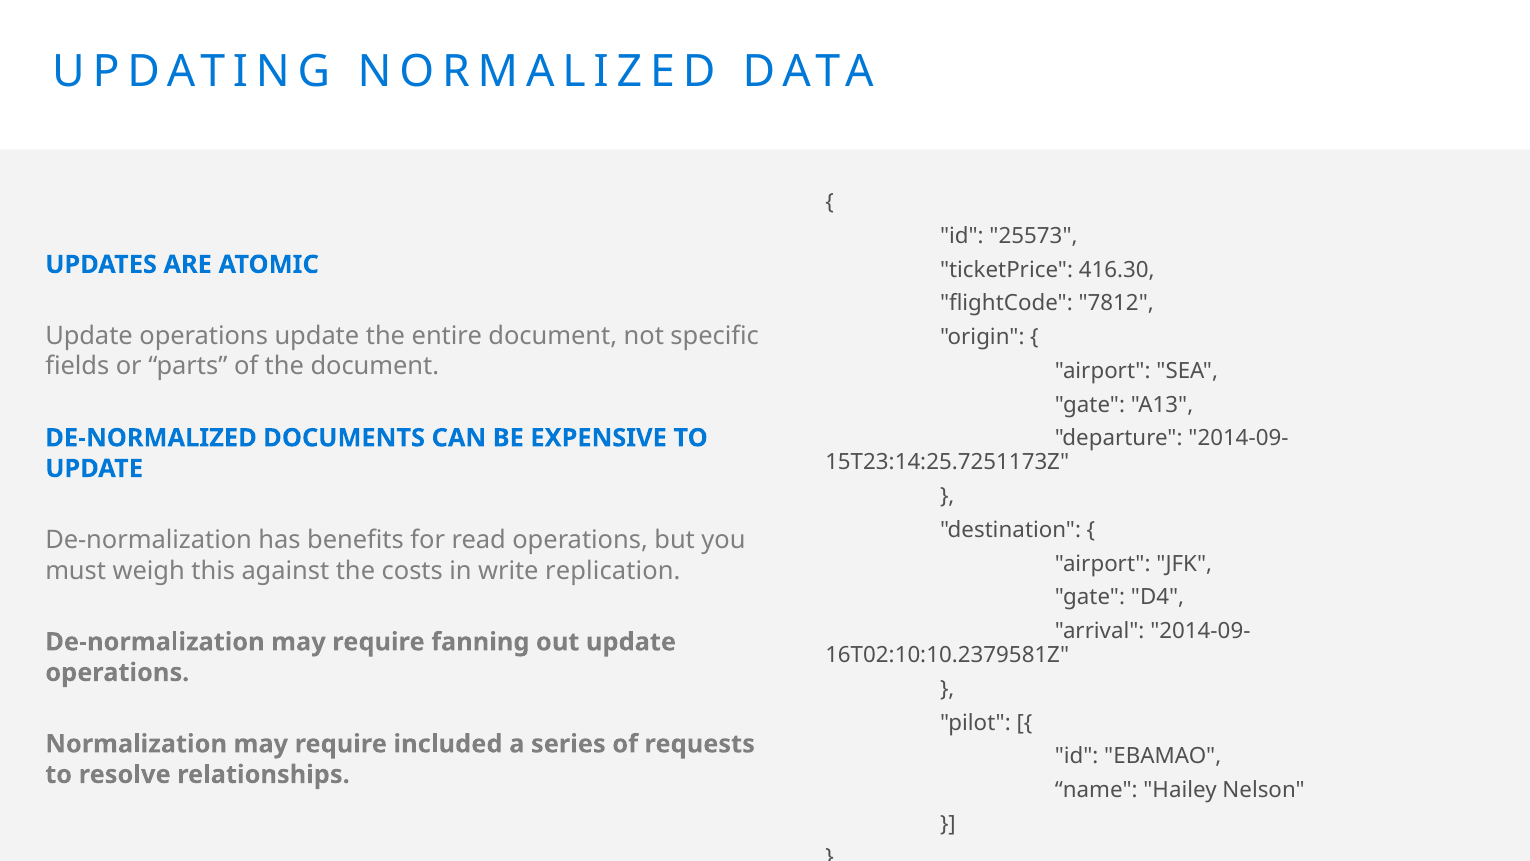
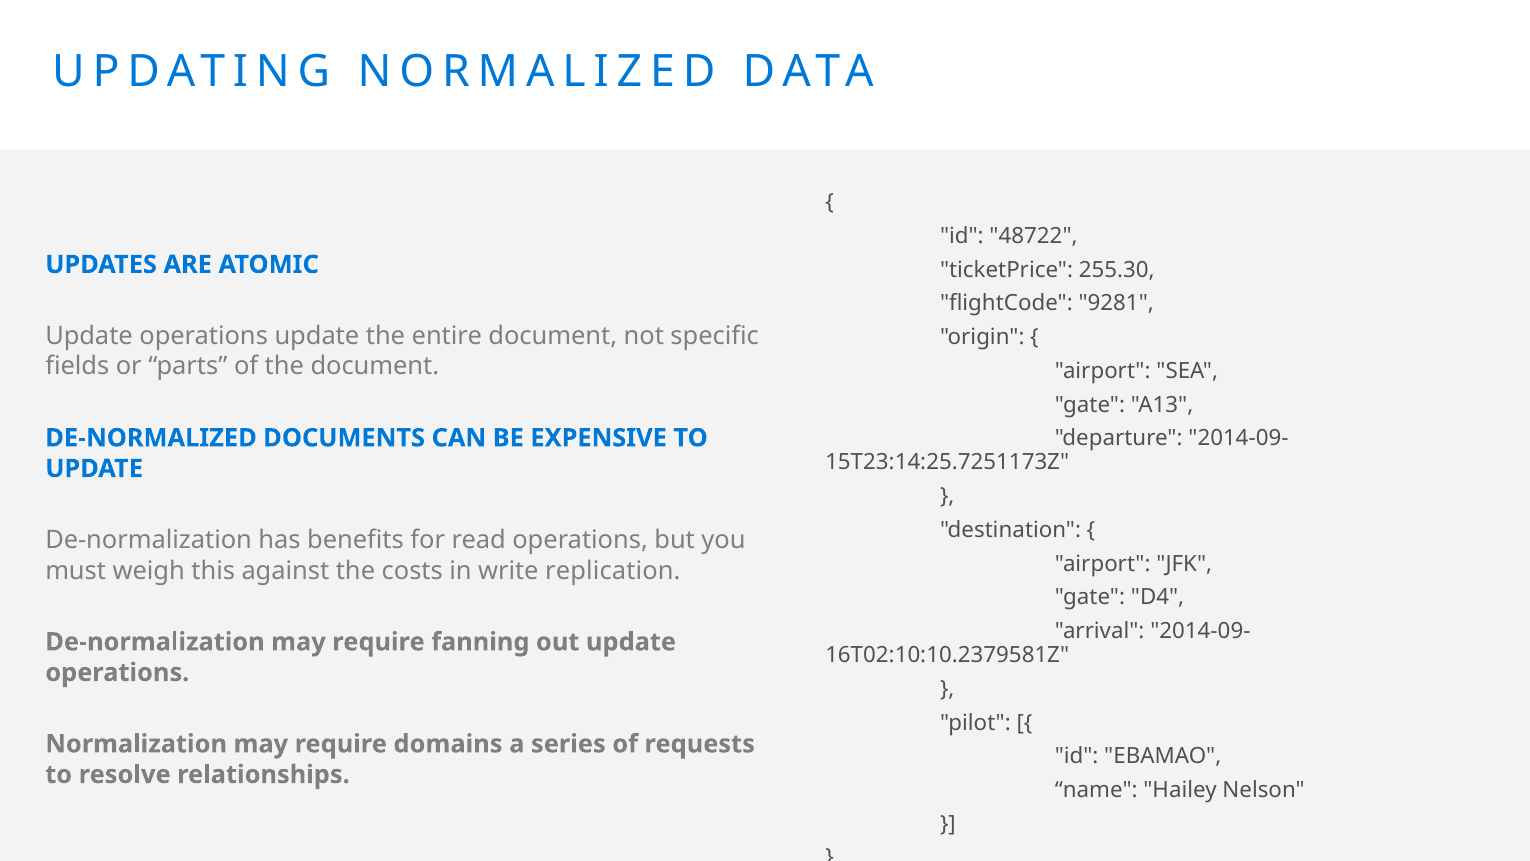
25573: 25573 -> 48722
416.30: 416.30 -> 255.30
7812: 7812 -> 9281
included: included -> domains
